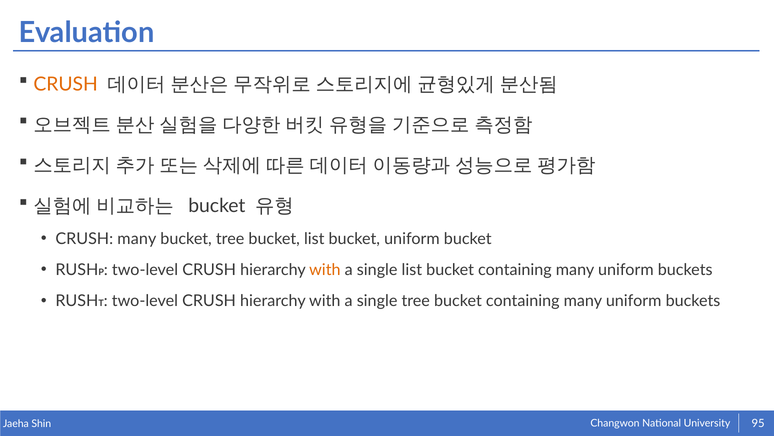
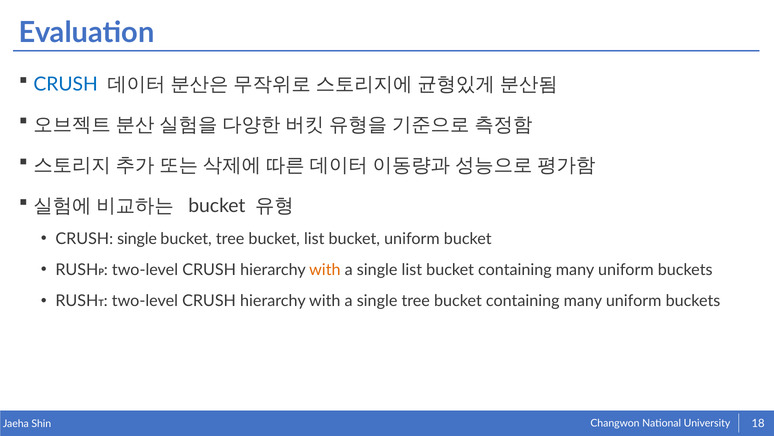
CRUSH at (66, 84) colour: orange -> blue
CRUSH many: many -> single
95: 95 -> 18
